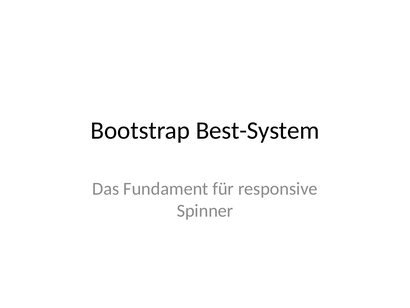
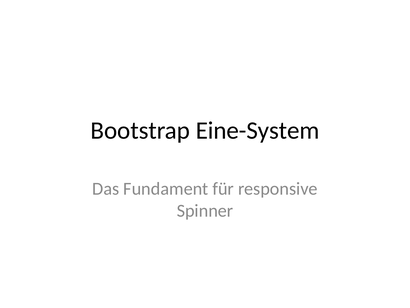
Best-System: Best-System -> Eine-System
